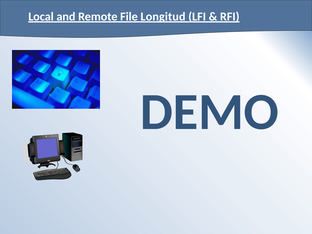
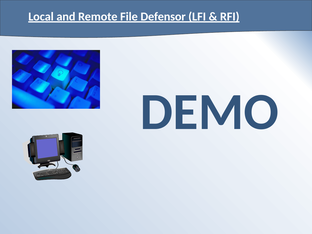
Longitud: Longitud -> Defensor
